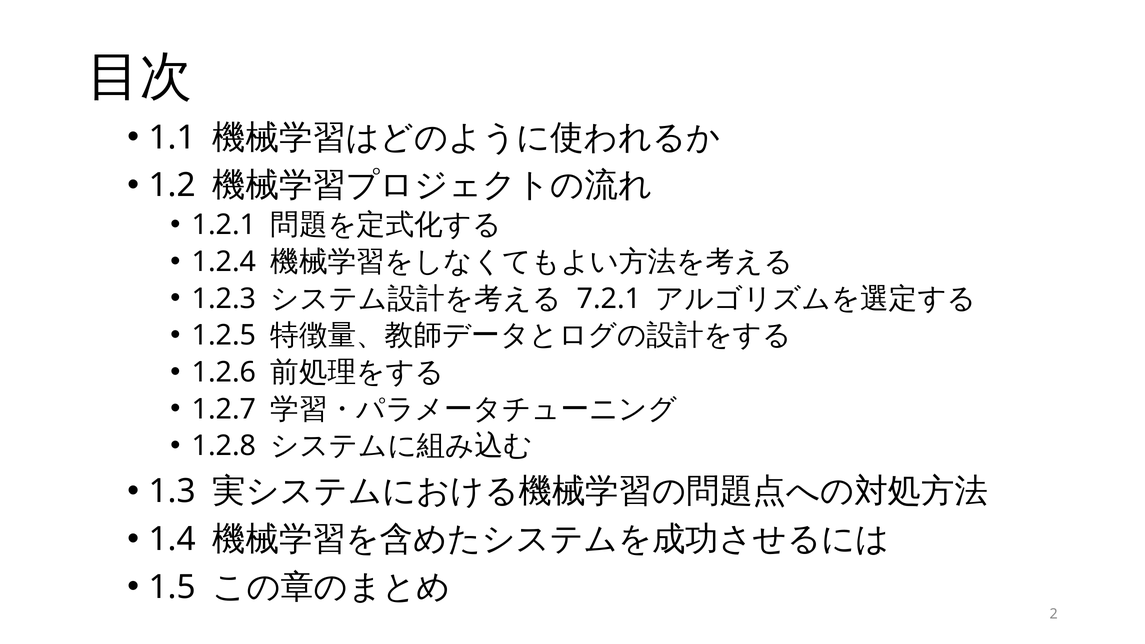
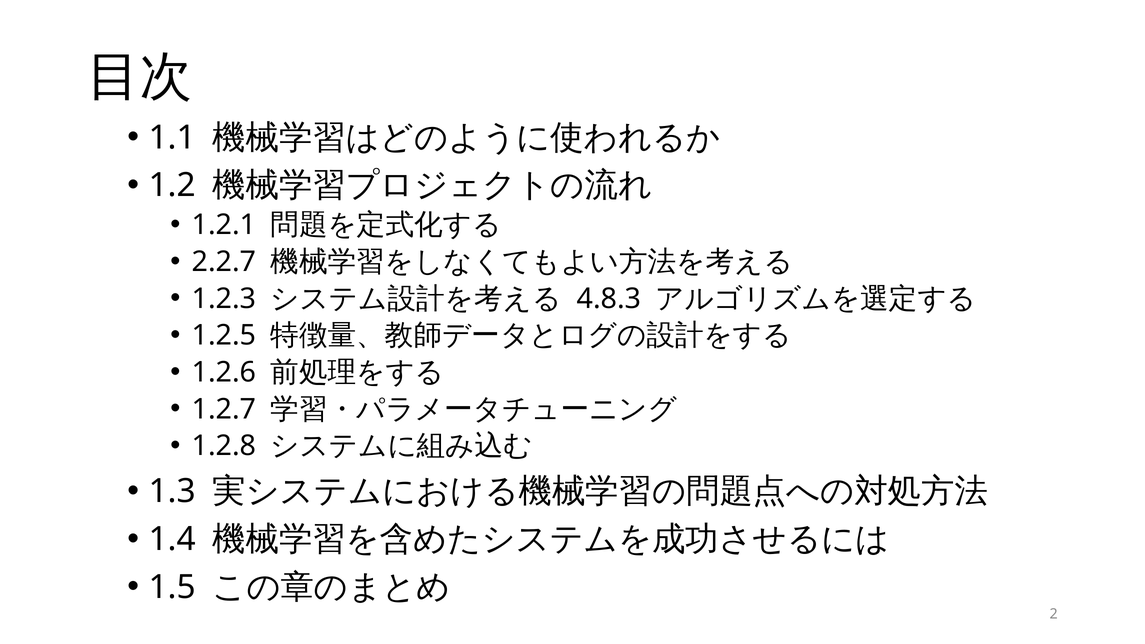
1.2.4: 1.2.4 -> 2.2.7
7.2.1: 7.2.1 -> 4.8.3
